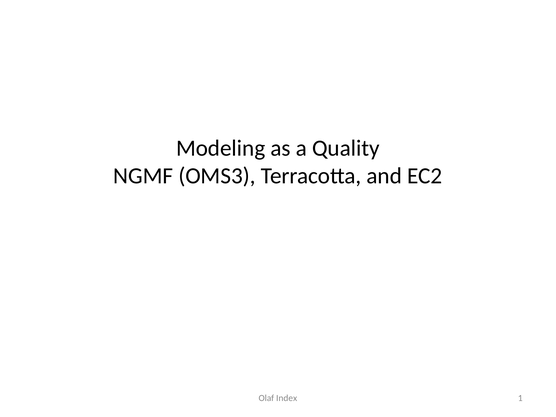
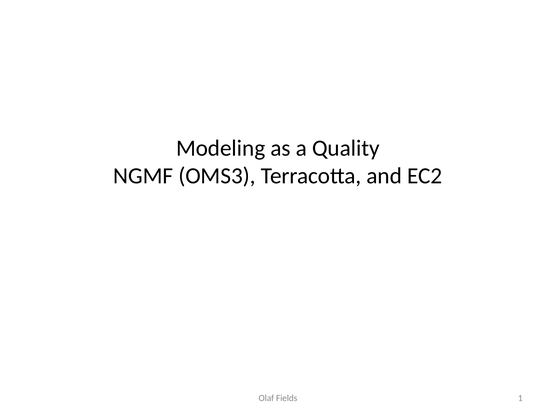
Index: Index -> Fields
